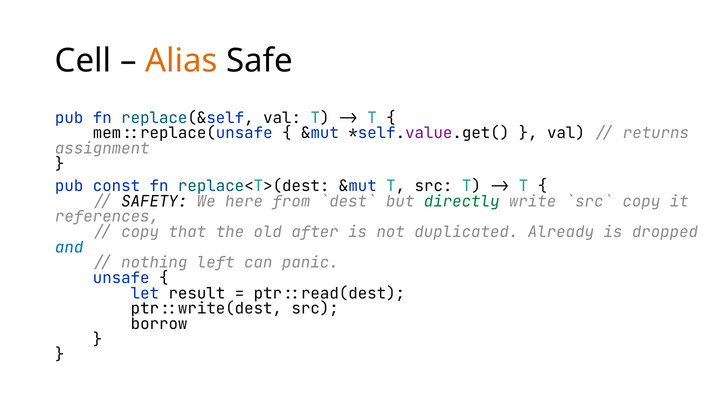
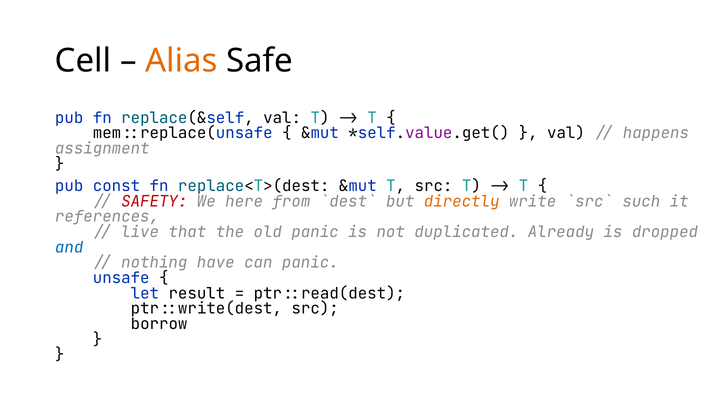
returns: returns -> happens
SAFETY colour: black -> red
directly colour: green -> orange
copy at (641, 201): copy -> such
copy at (140, 232): copy -> live
old after: after -> panic
left: left -> have
